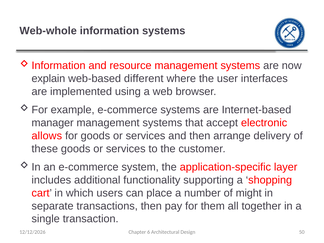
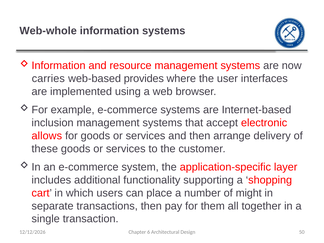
explain: explain -> carries
different: different -> provides
manager: manager -> inclusion
